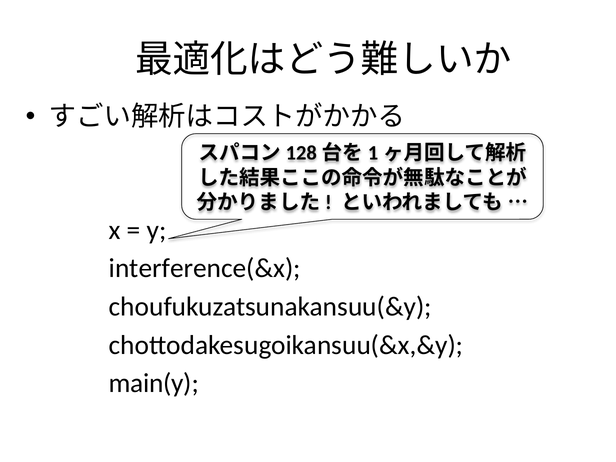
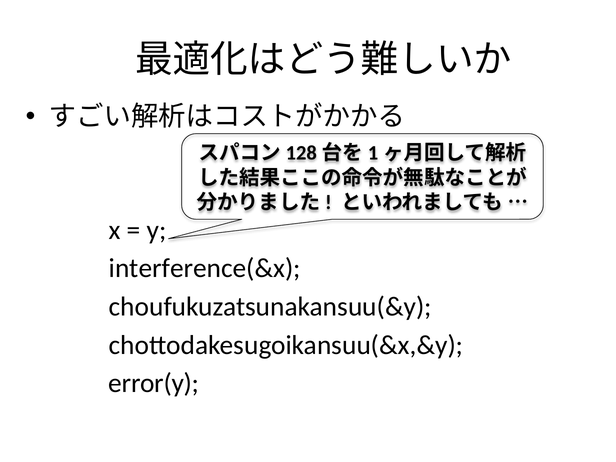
main(y: main(y -> error(y
